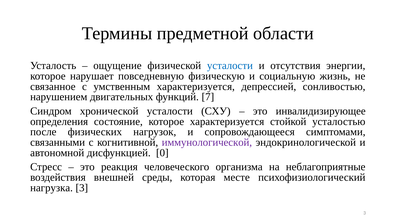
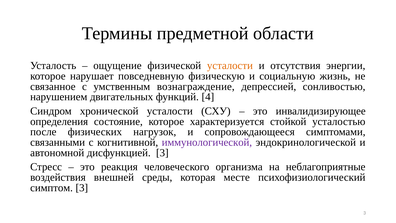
усталости at (230, 66) colour: blue -> orange
умственным характеризуется: характеризуется -> вознаграждение
7: 7 -> 4
дисфункцией 0: 0 -> 3
нагрузка: нагрузка -> симптом
